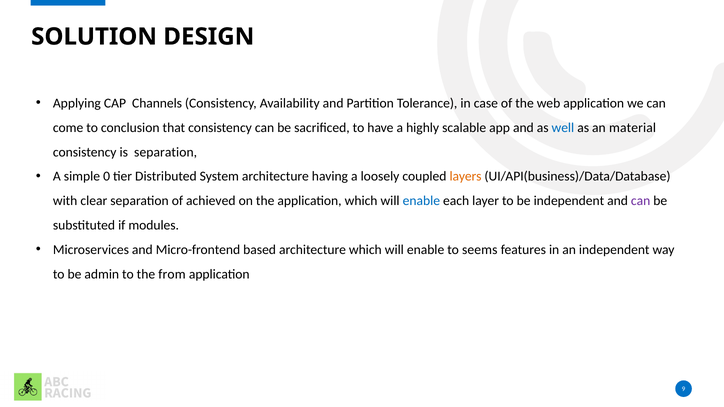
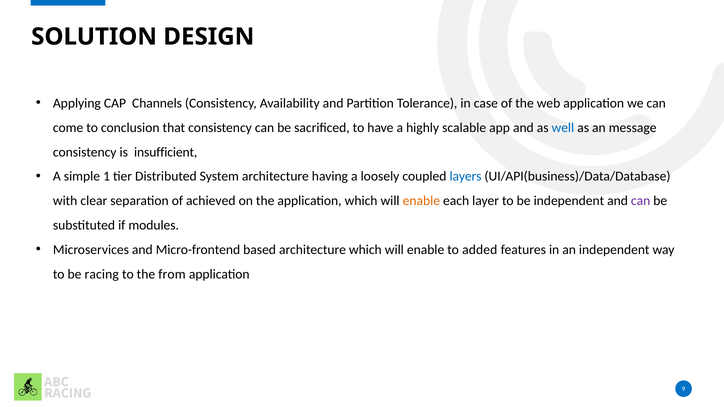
material: material -> message
is separation: separation -> insufficient
0: 0 -> 1
layers colour: orange -> blue
enable at (421, 201) colour: blue -> orange
seems: seems -> added
admin: admin -> racing
